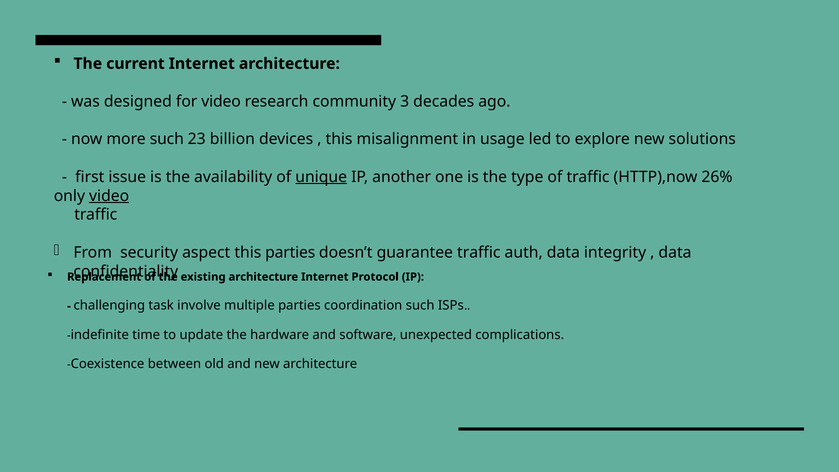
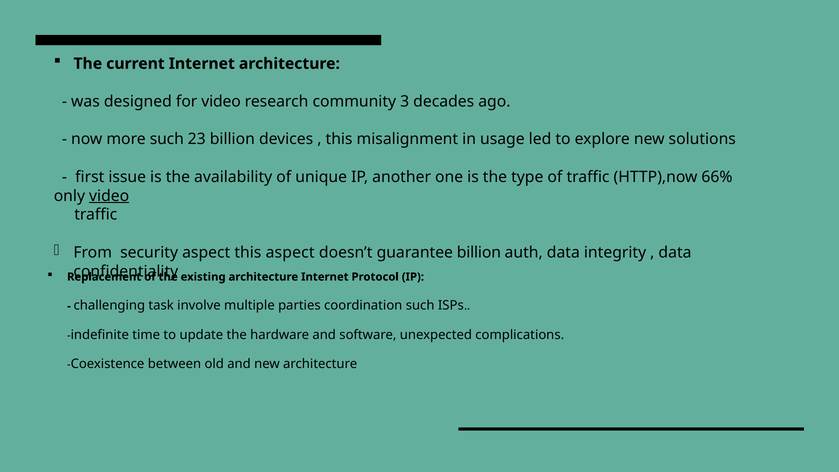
unique underline: present -> none
26%: 26% -> 66%
this parties: parties -> aspect
guarantee traffic: traffic -> billion
